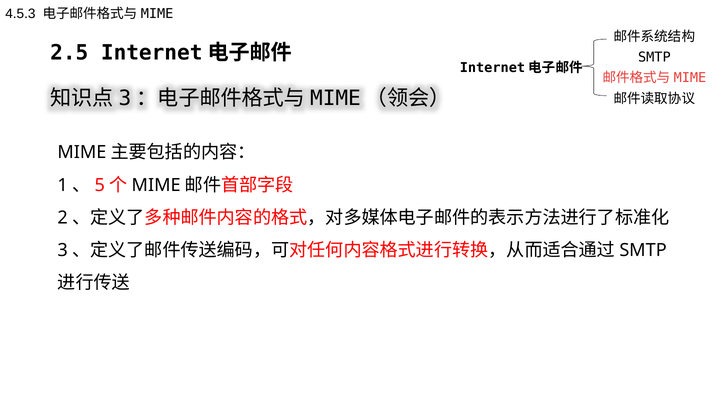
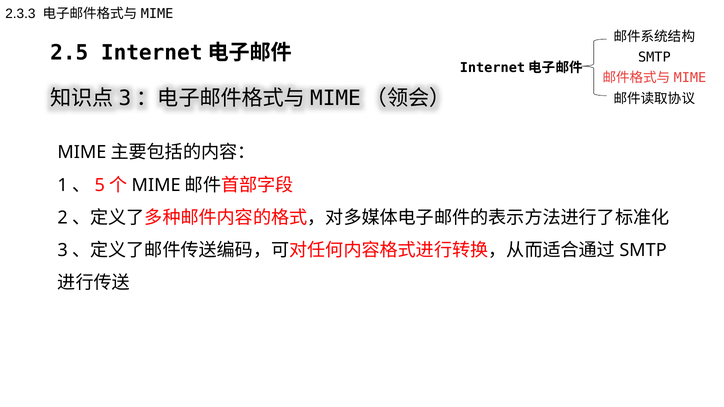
4.5.3: 4.5.3 -> 2.3.3
